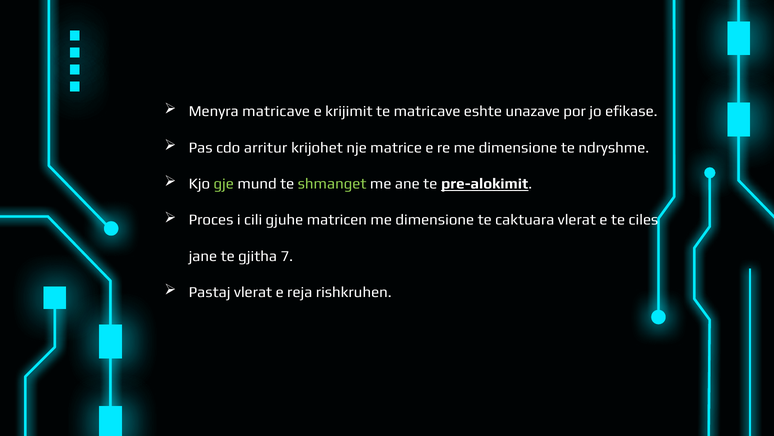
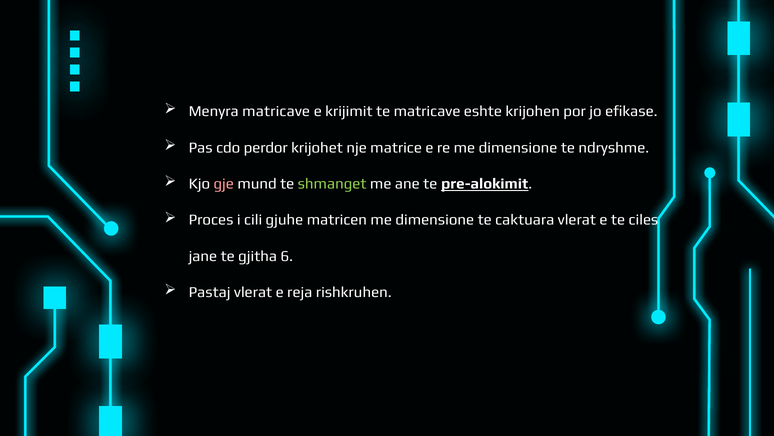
unazave: unazave -> krijohen
arritur: arritur -> perdor
gje colour: light green -> pink
7: 7 -> 6
